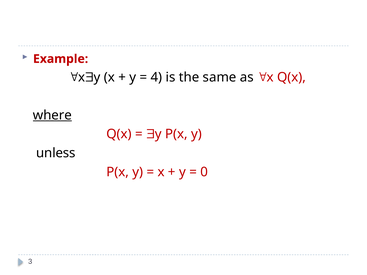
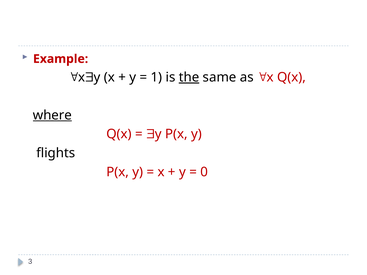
4: 4 -> 1
the underline: none -> present
unless: unless -> flights
